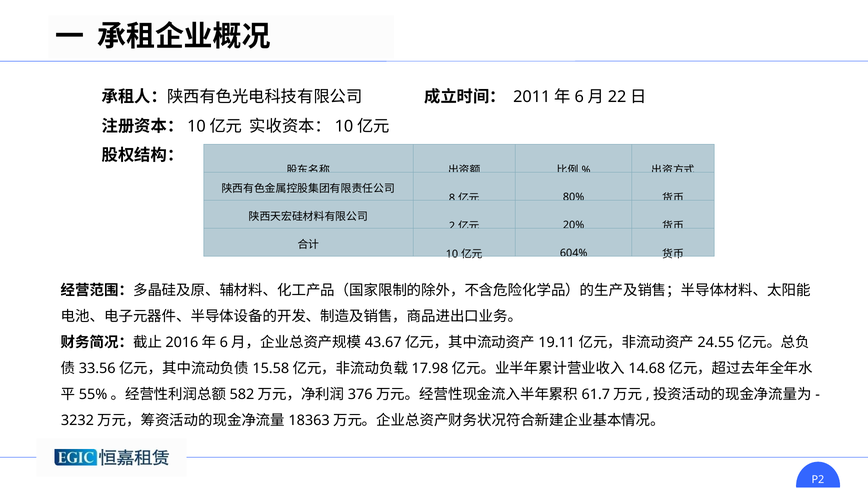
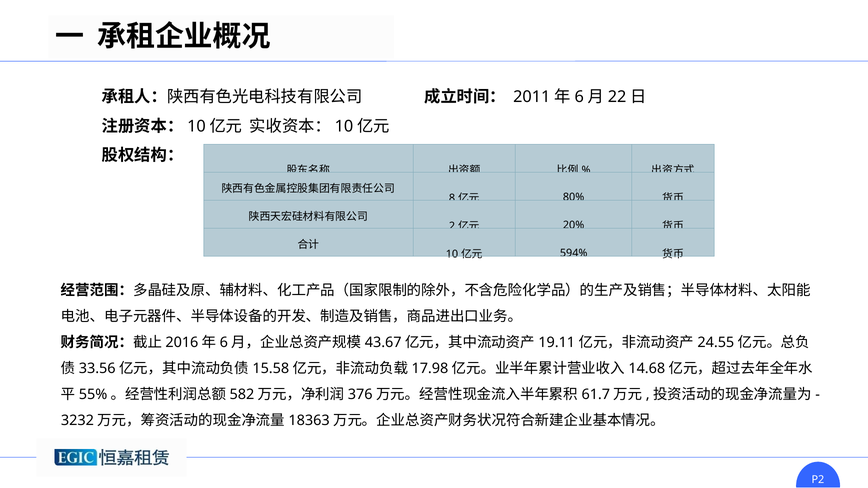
604%: 604% -> 594%
